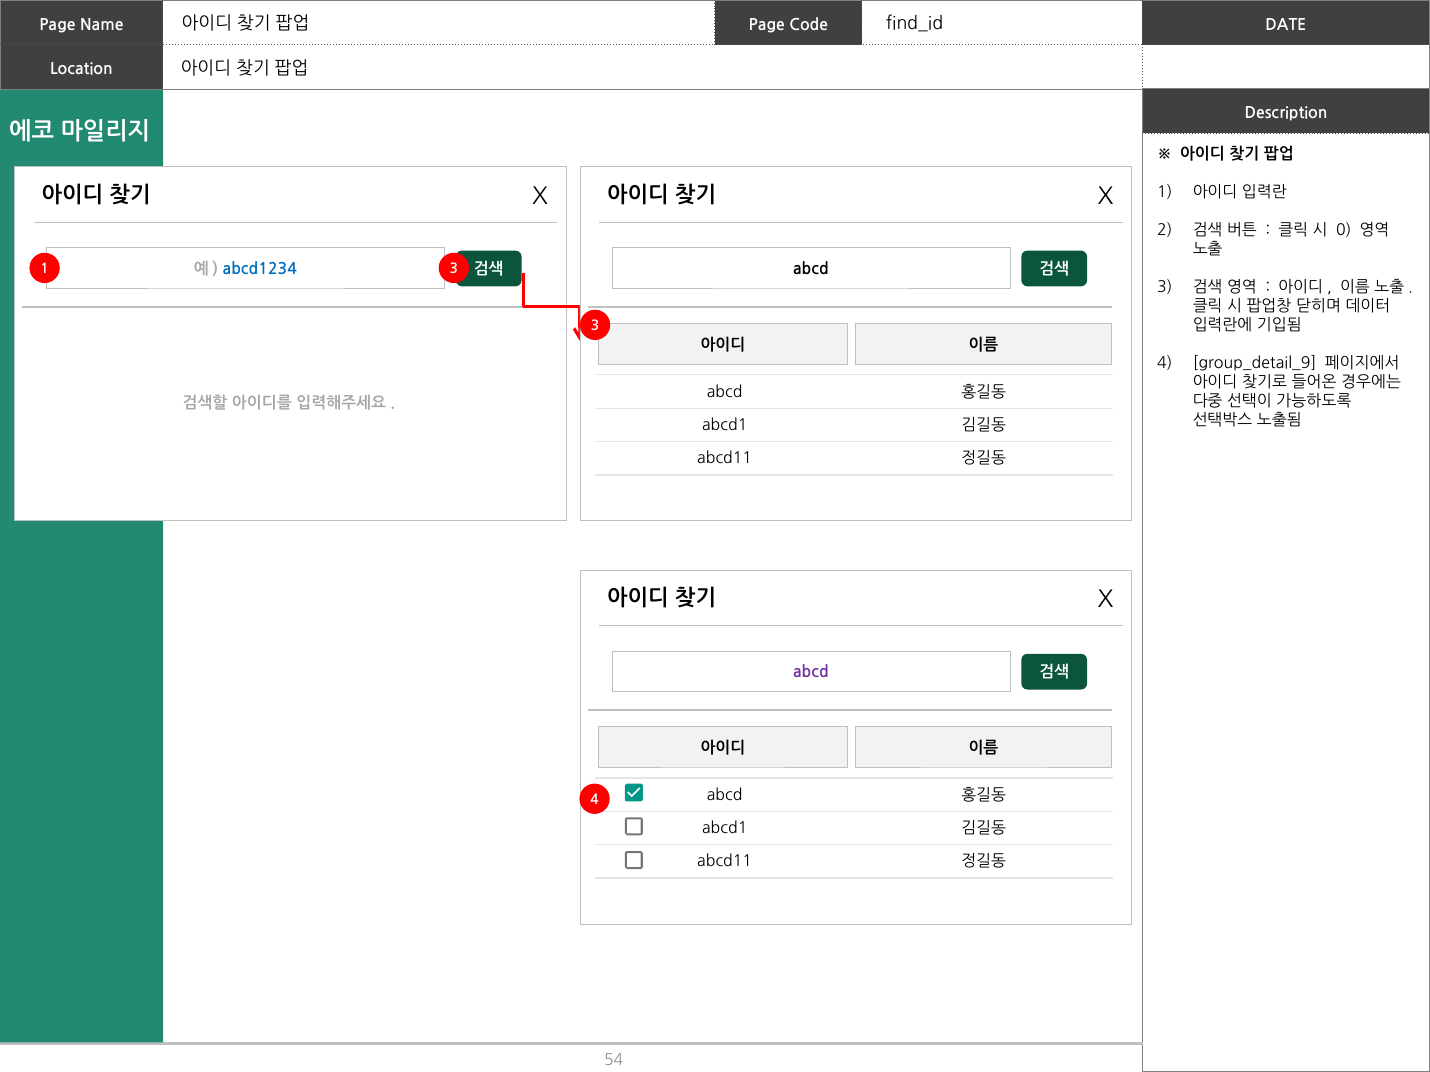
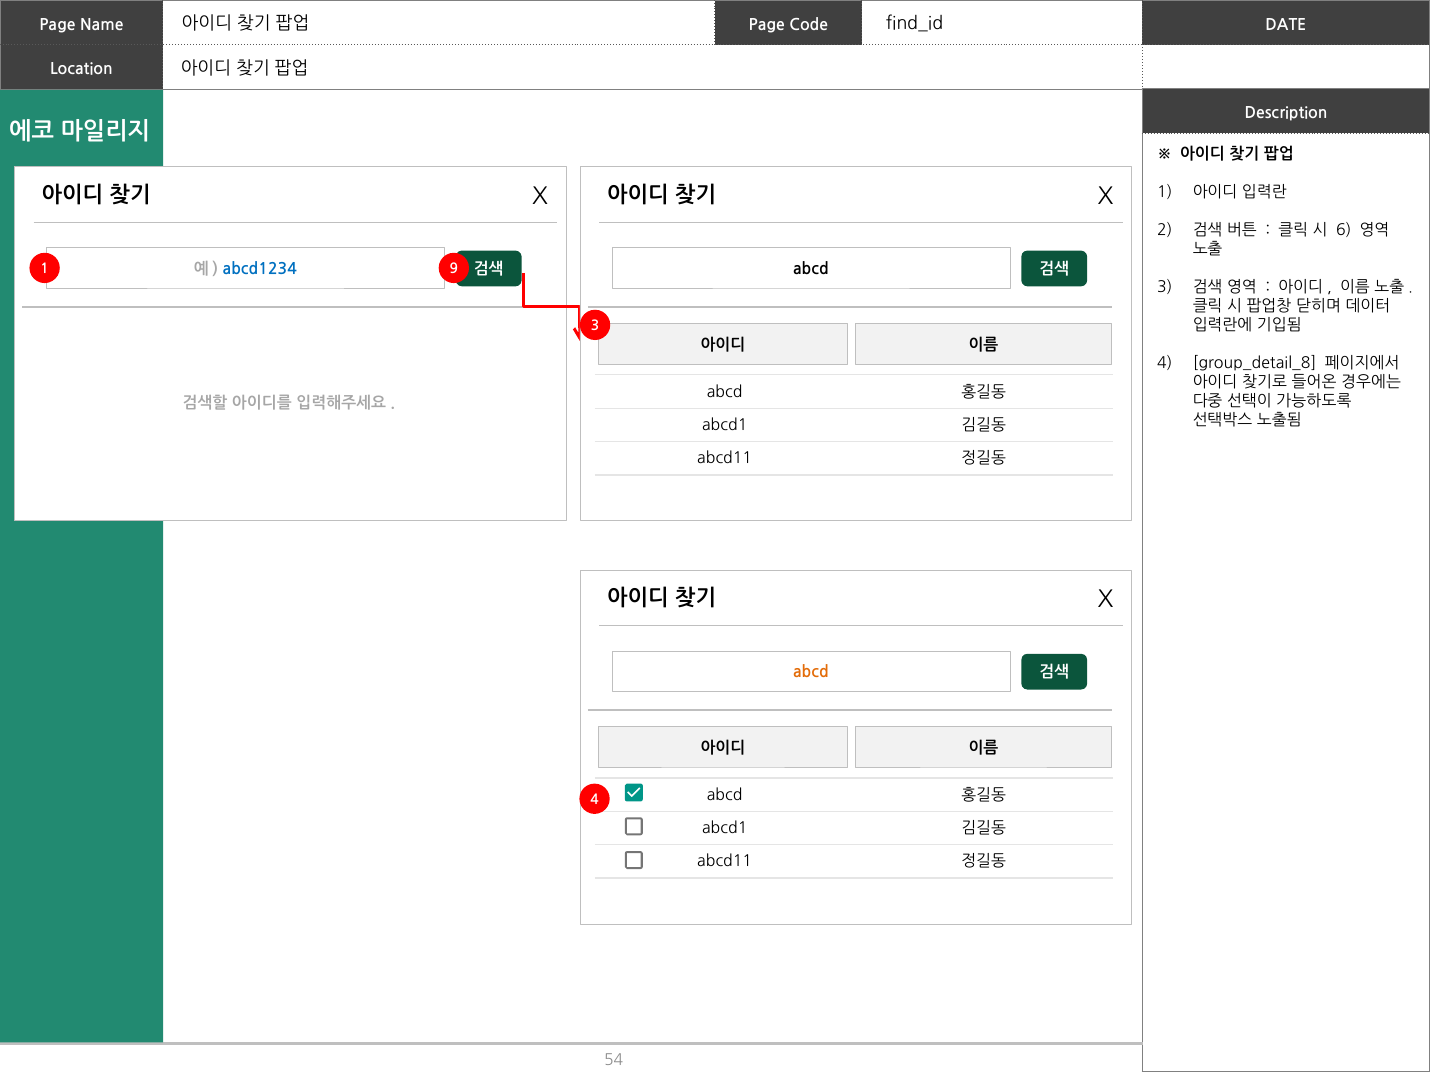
0: 0 -> 6
1 3: 3 -> 9
group_detail_9: group_detail_9 -> group_detail_8
abcd at (811, 672) colour: purple -> orange
